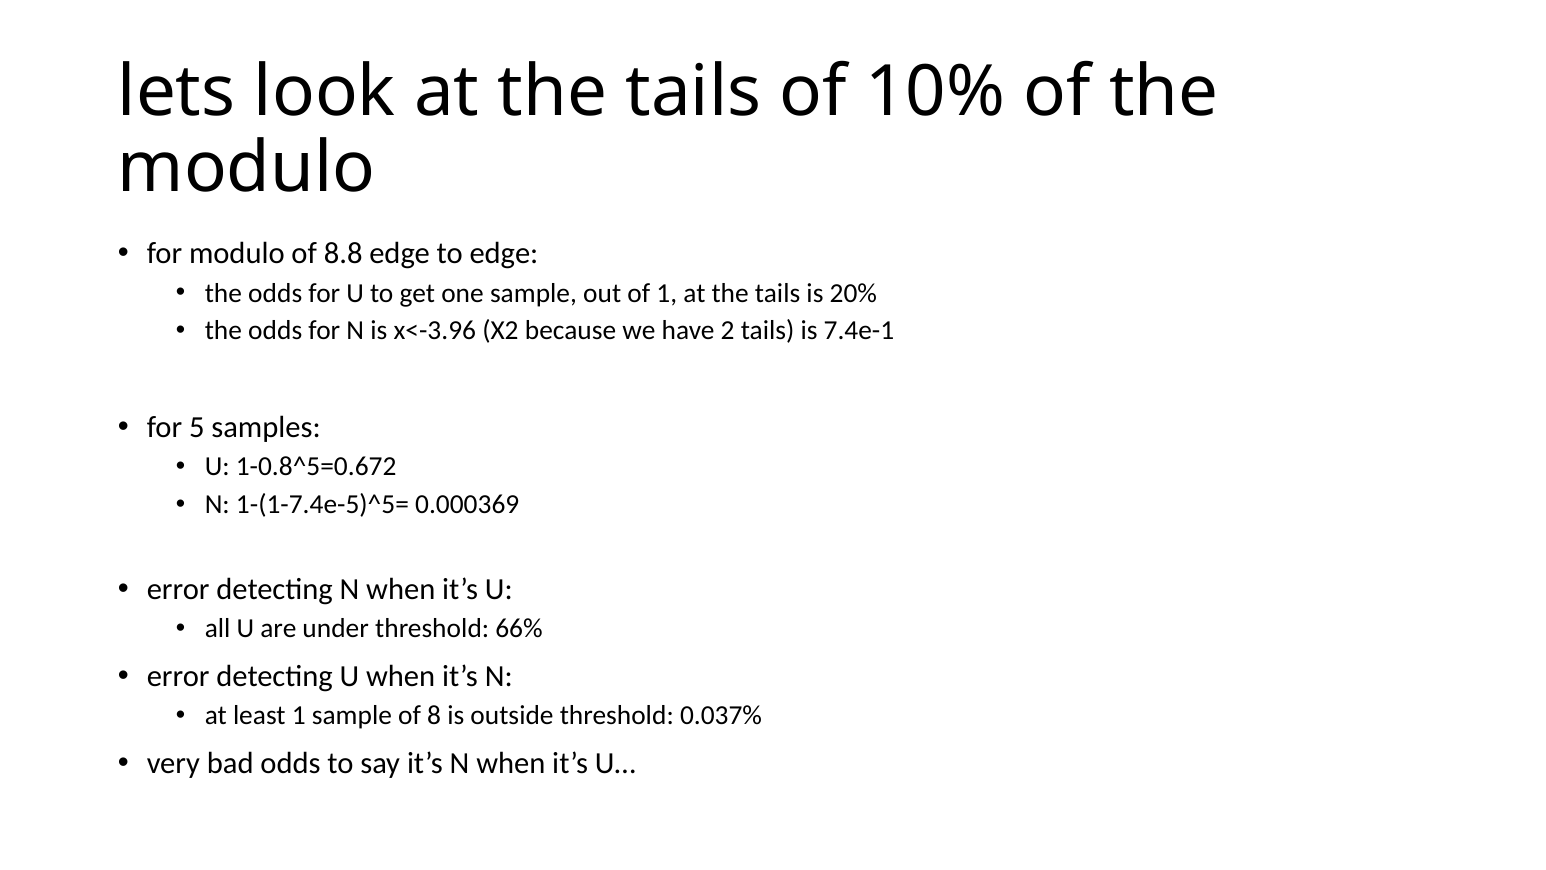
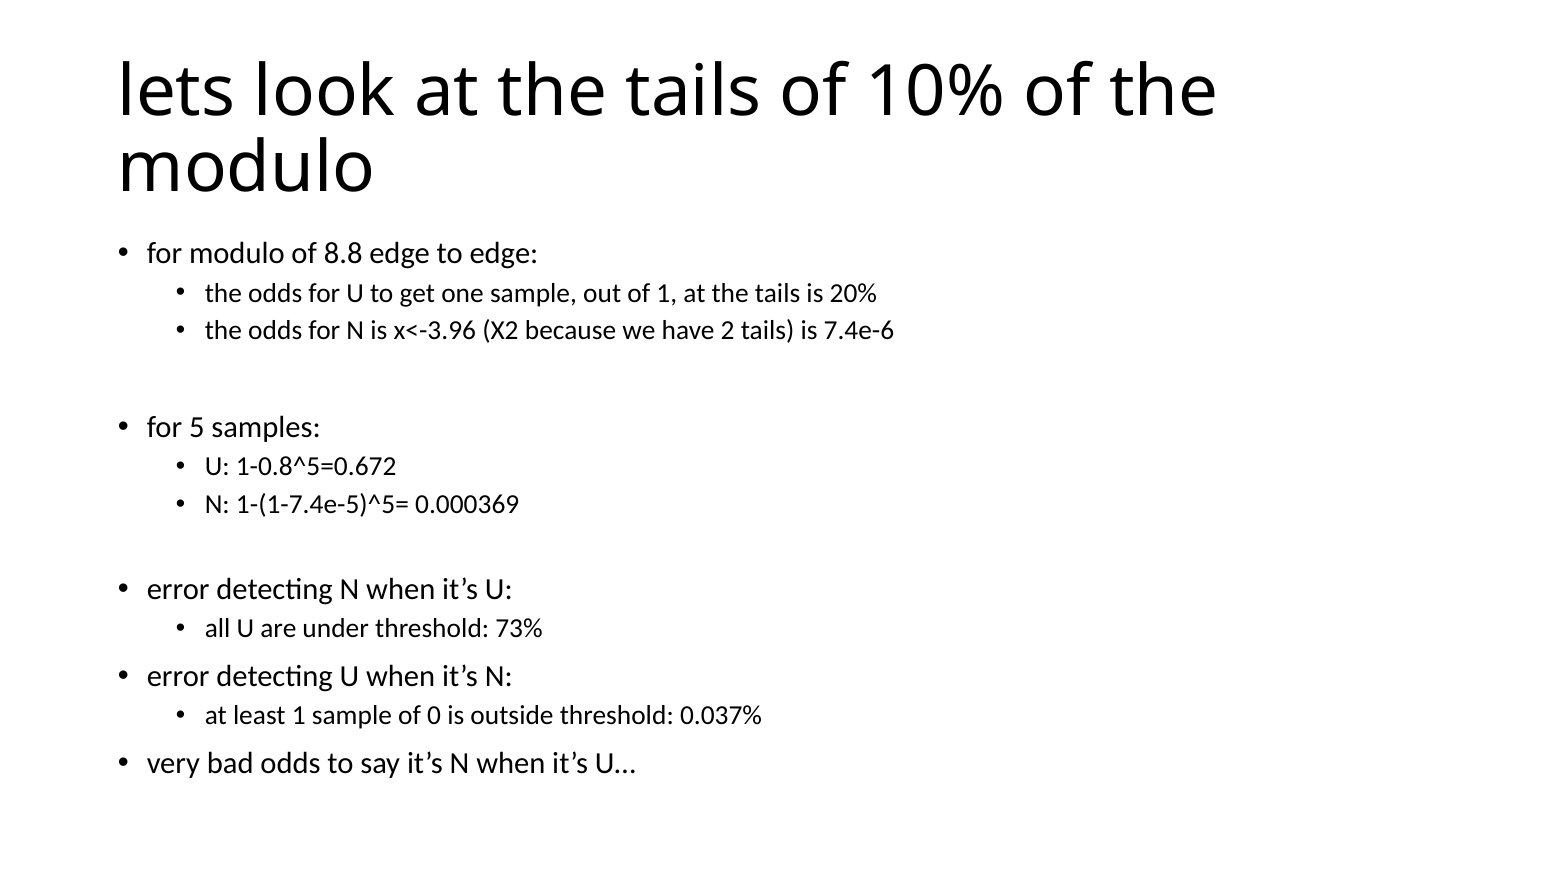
7.4e-1: 7.4e-1 -> 7.4e-6
66%: 66% -> 73%
8: 8 -> 0
